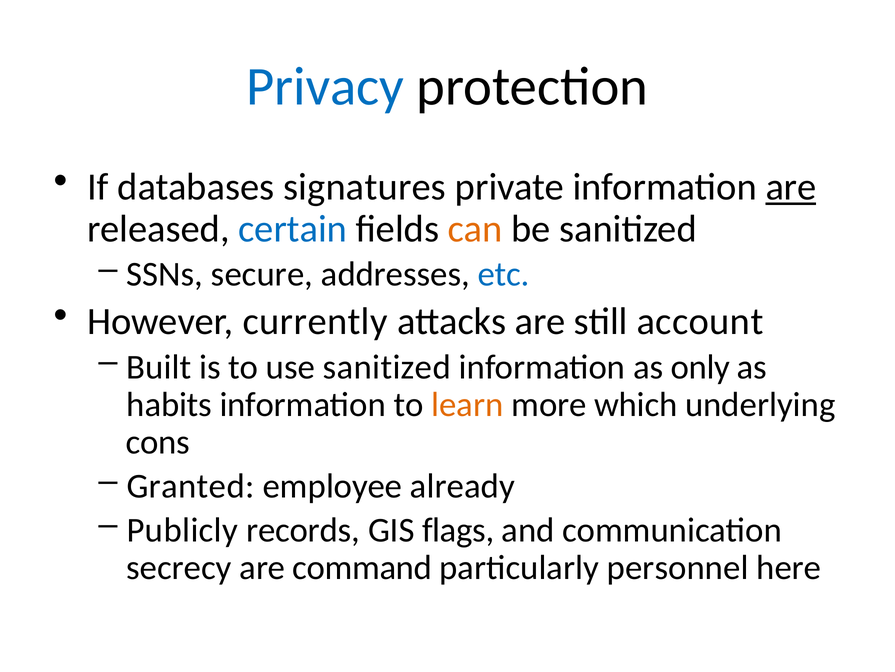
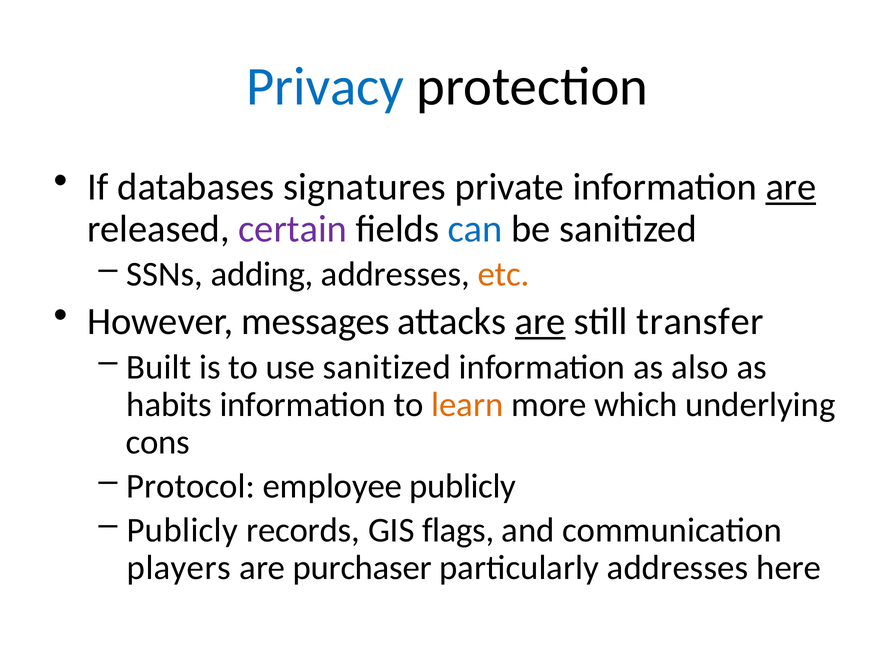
certain colour: blue -> purple
can colour: orange -> blue
secure: secure -> adding
etc colour: blue -> orange
currently: currently -> messages
are at (540, 321) underline: none -> present
account: account -> transfer
only: only -> also
Granted: Granted -> Protocol
employee already: already -> publicly
secrecy: secrecy -> players
command: command -> purchaser
particularly personnel: personnel -> addresses
